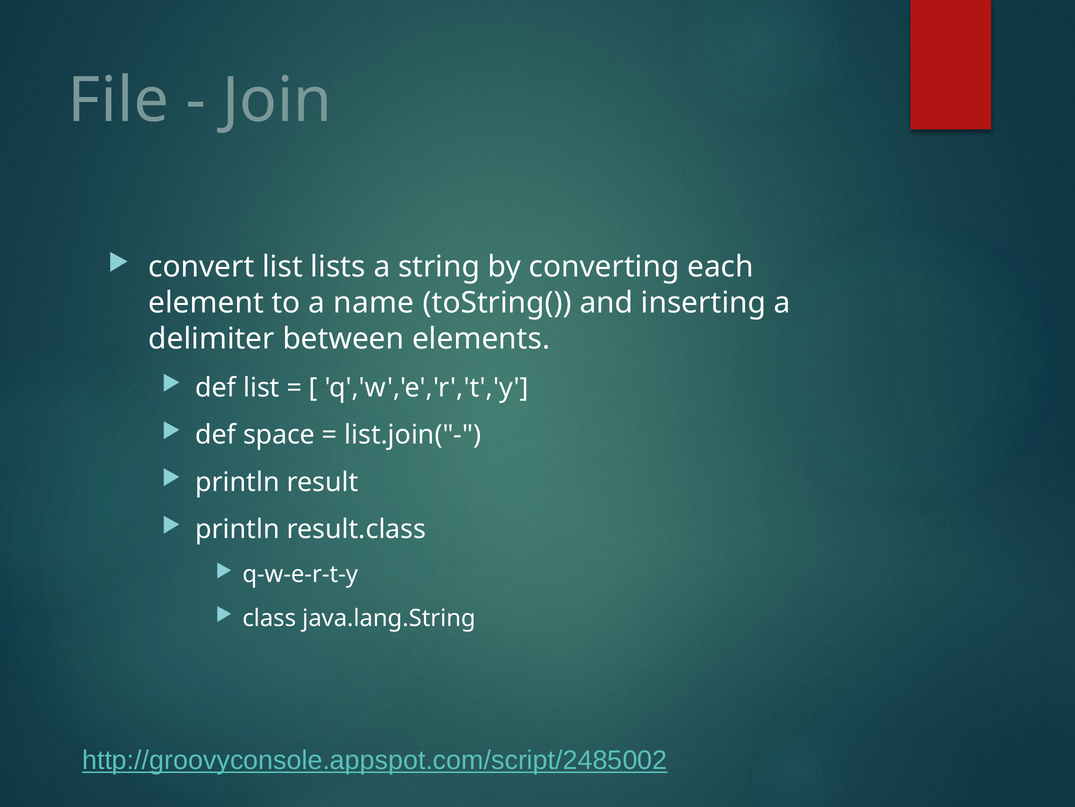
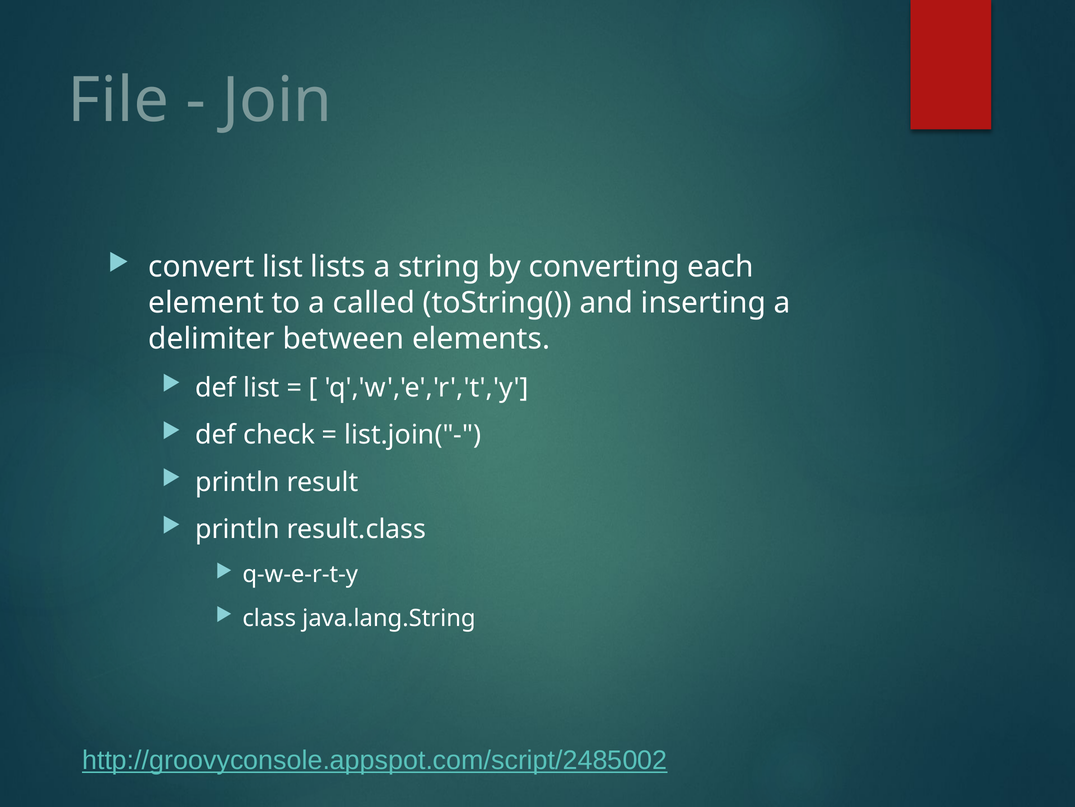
name: name -> called
space: space -> check
